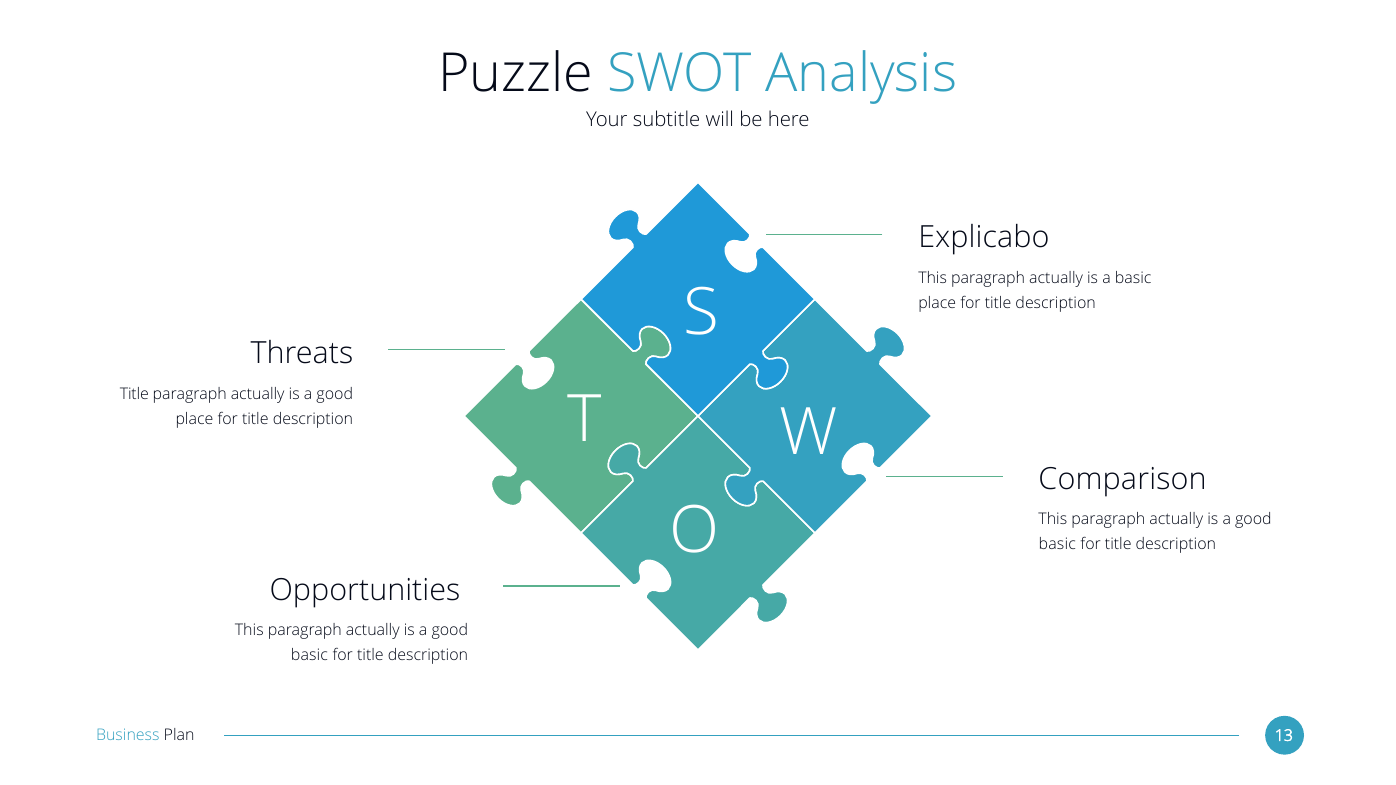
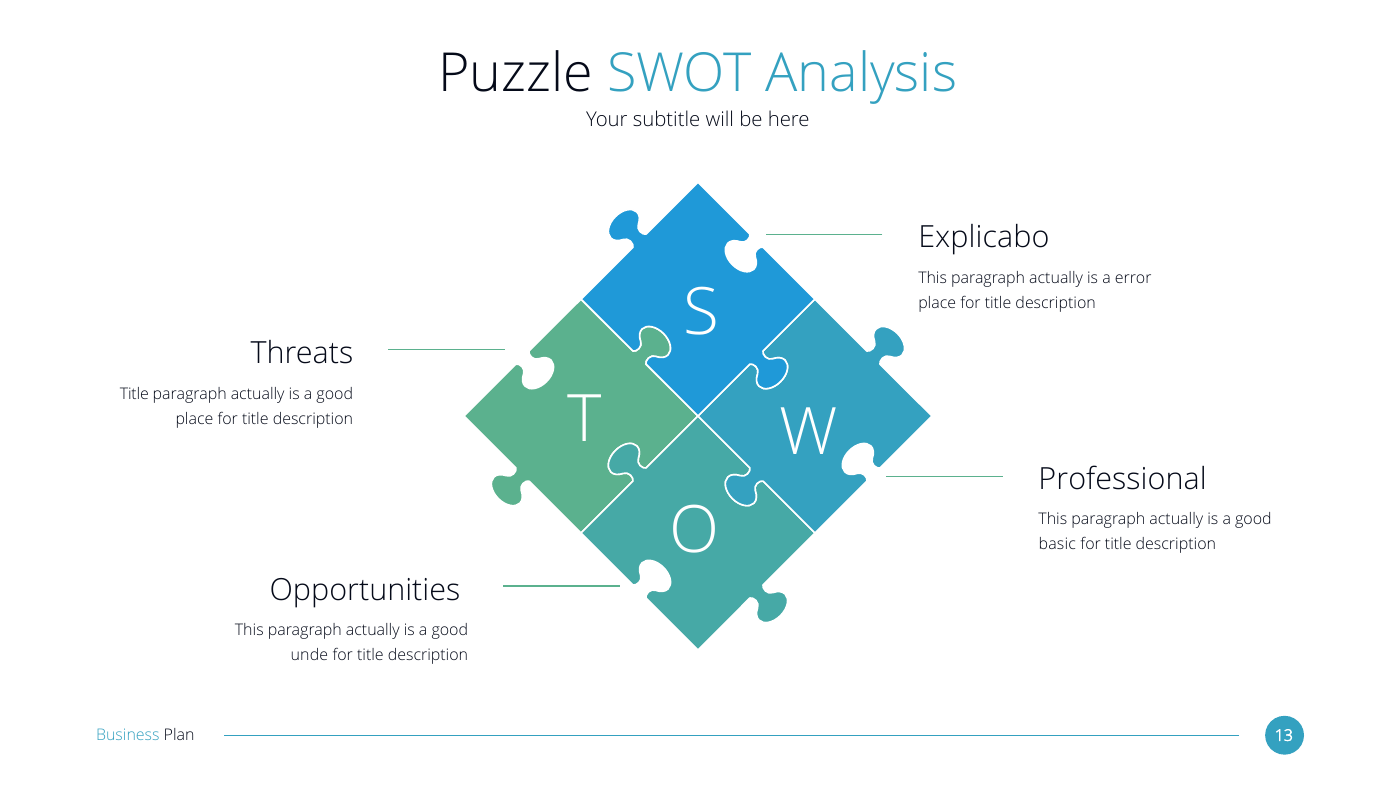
a basic: basic -> error
Comparison: Comparison -> Professional
basic at (309, 656): basic -> unde
